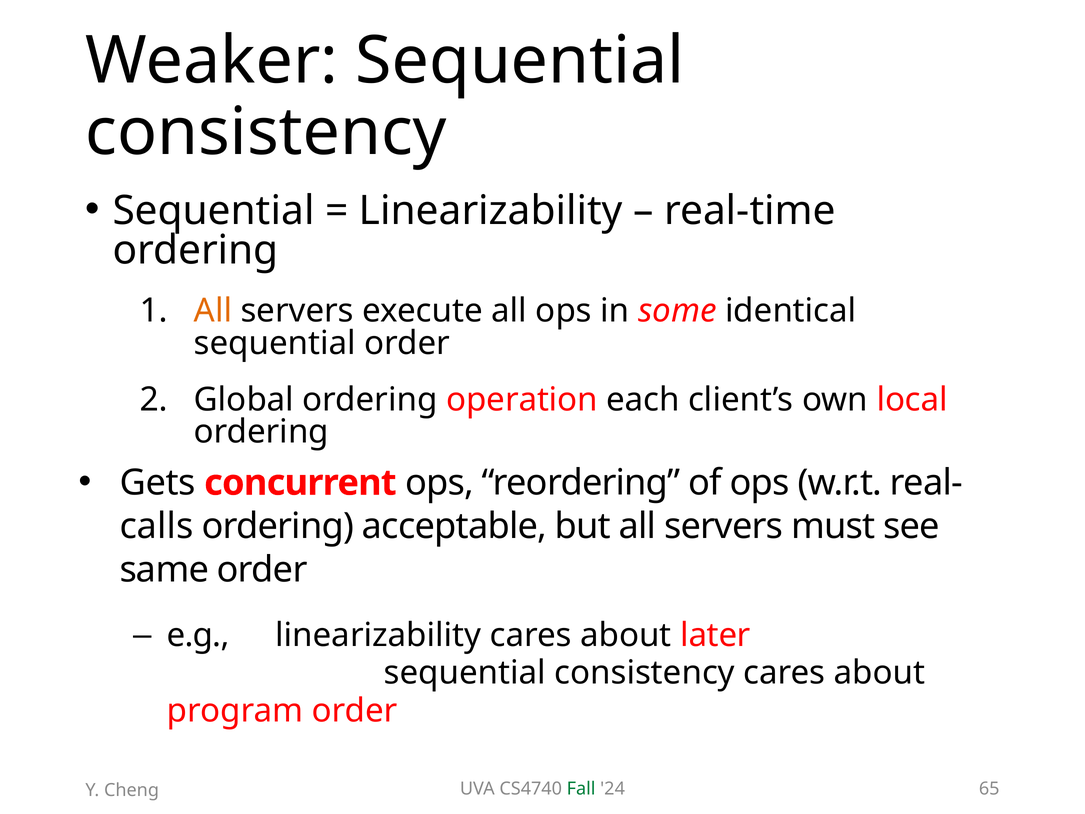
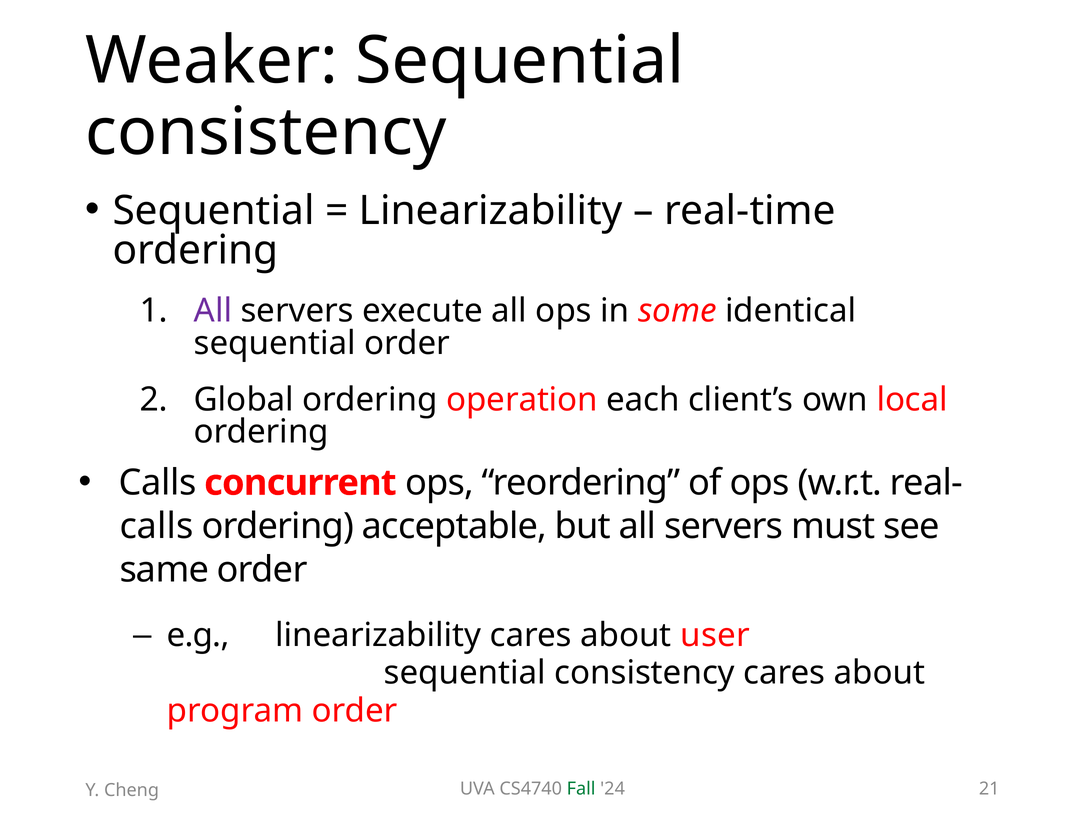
All at (213, 311) colour: orange -> purple
Gets at (158, 483): Gets -> Calls
later: later -> user
65: 65 -> 21
